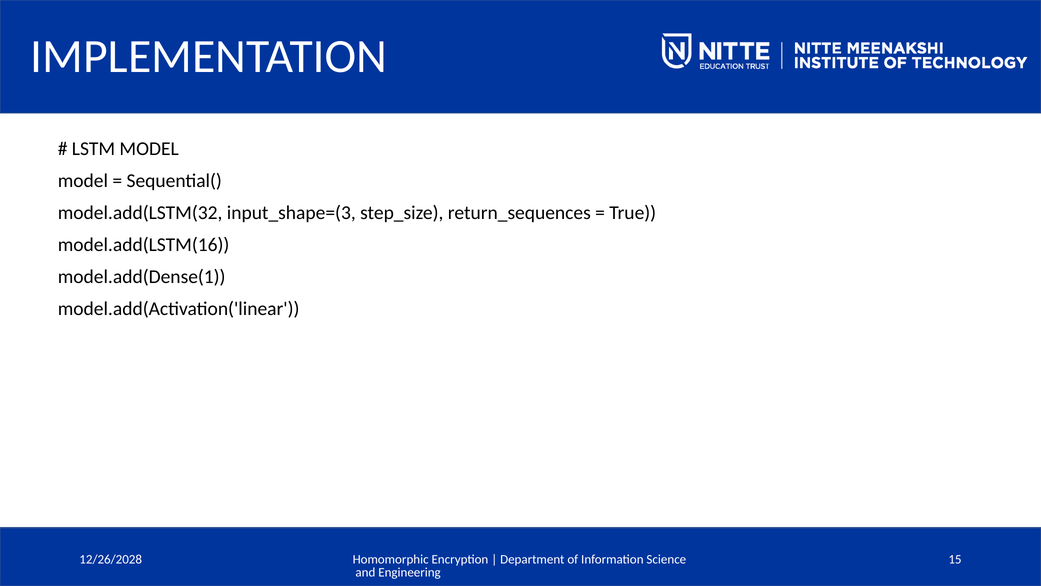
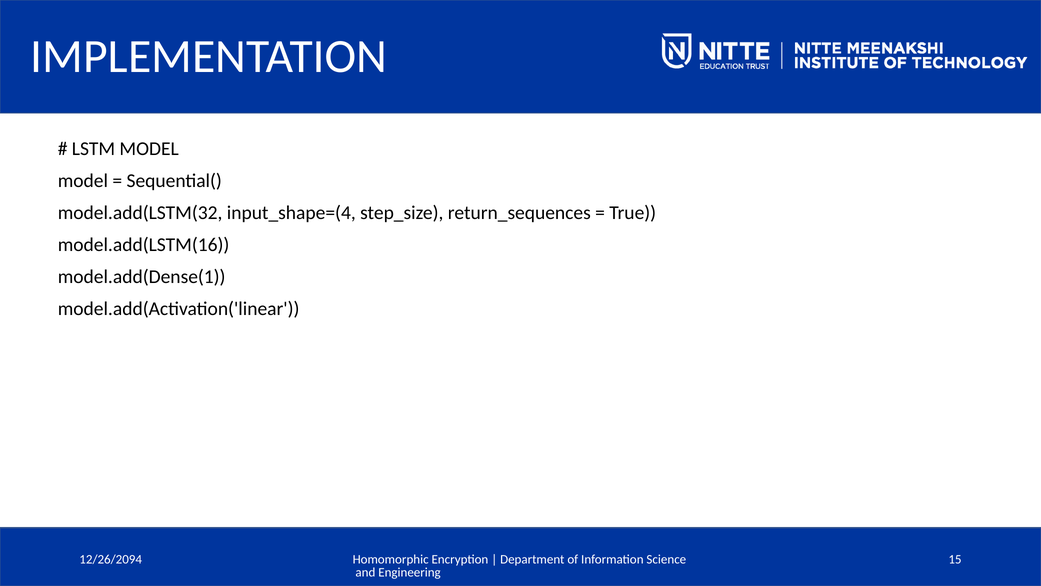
input_shape=(3: input_shape=(3 -> input_shape=(4
12/26/2028: 12/26/2028 -> 12/26/2094
